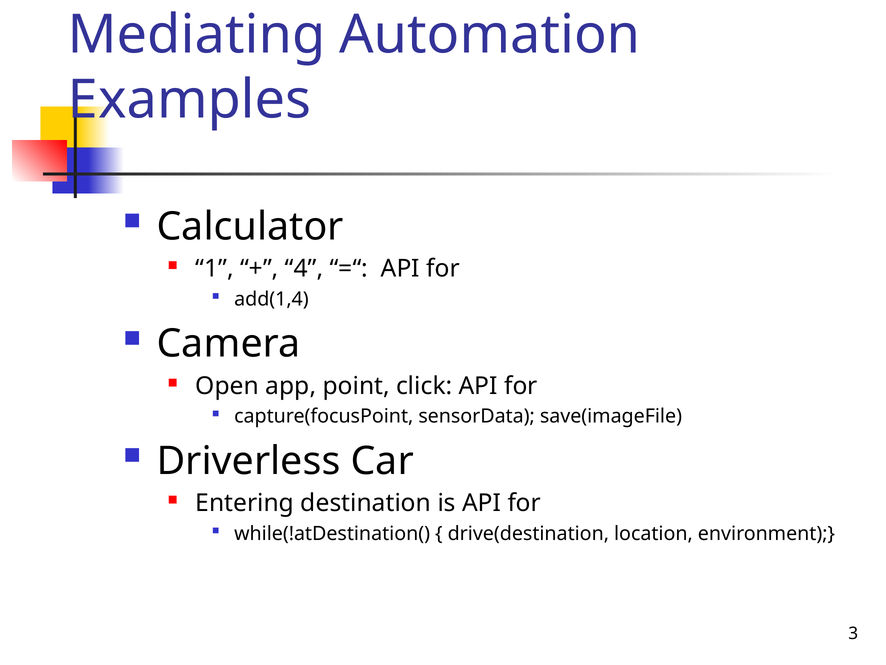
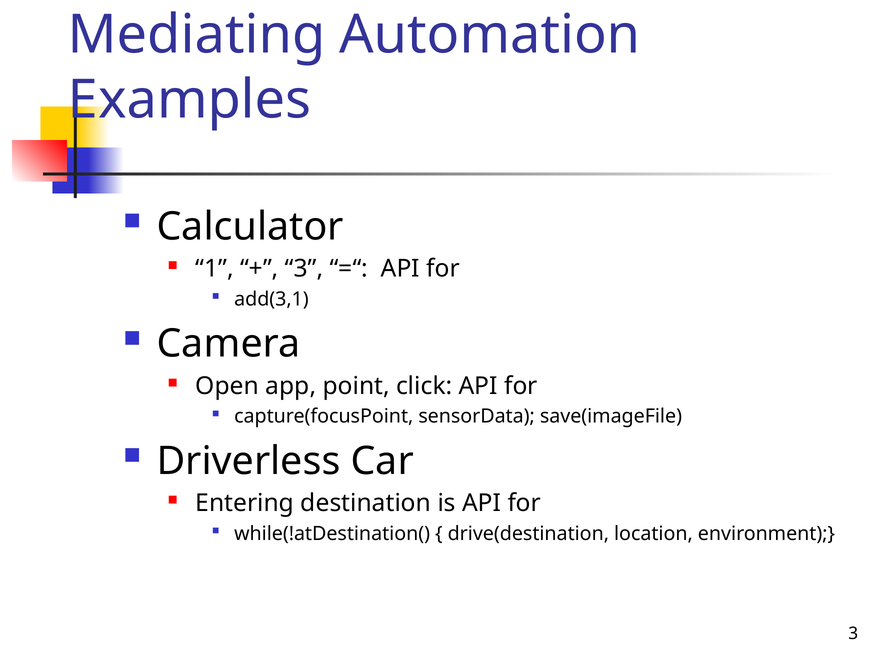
4 at (304, 269): 4 -> 3
add(1,4: add(1,4 -> add(3,1
